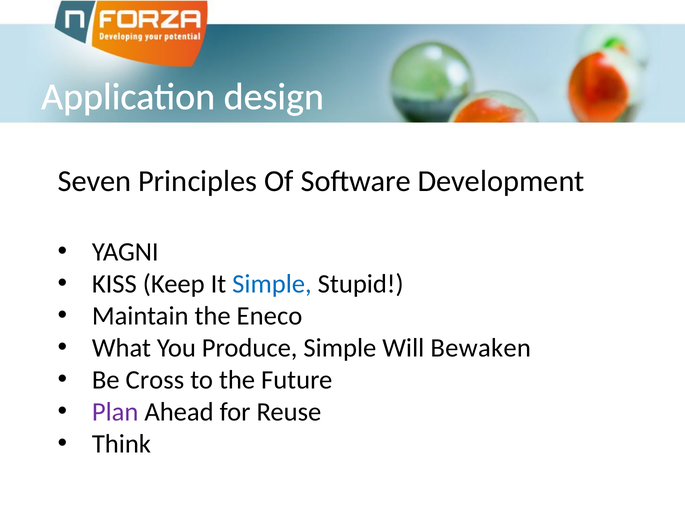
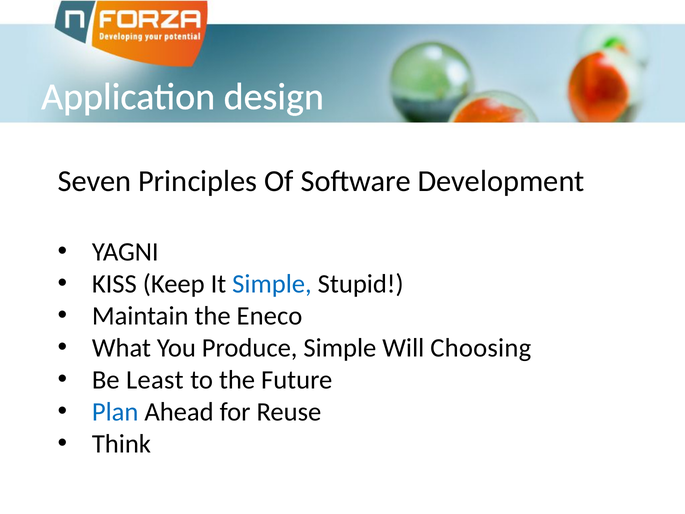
Bewaken: Bewaken -> Choosing
Cross: Cross -> Least
Plan colour: purple -> blue
